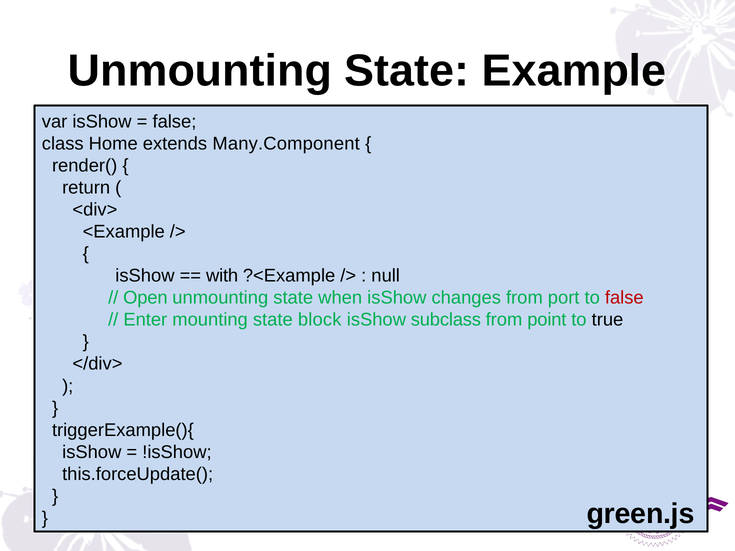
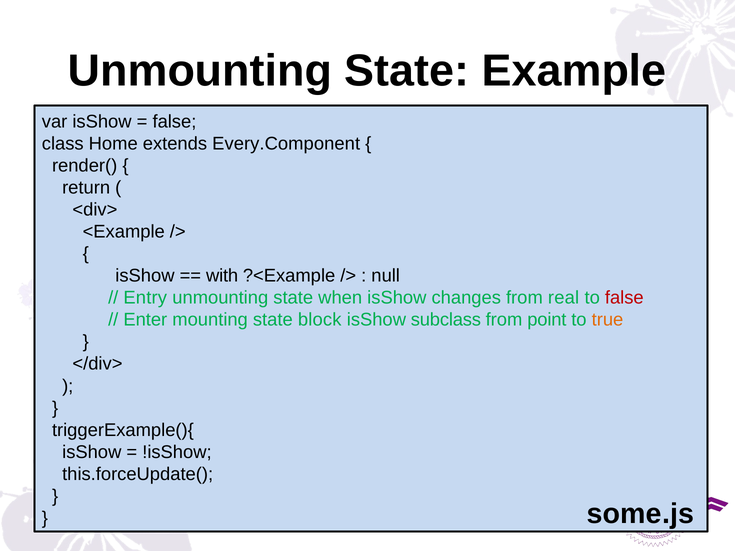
Many.Component: Many.Component -> Every.Component
Open: Open -> Entry
port: port -> real
true colour: black -> orange
green.js: green.js -> some.js
